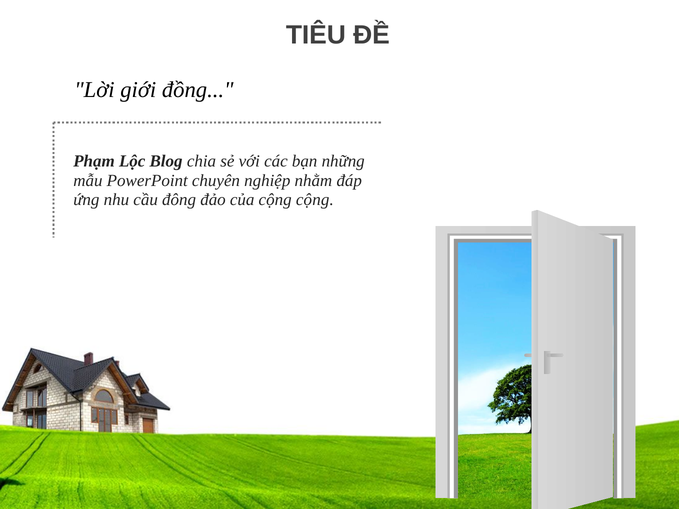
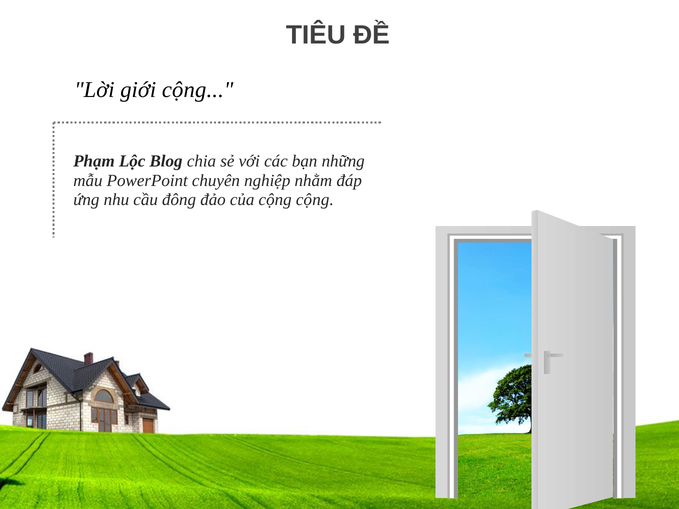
giới đồng: đồng -> cộng
